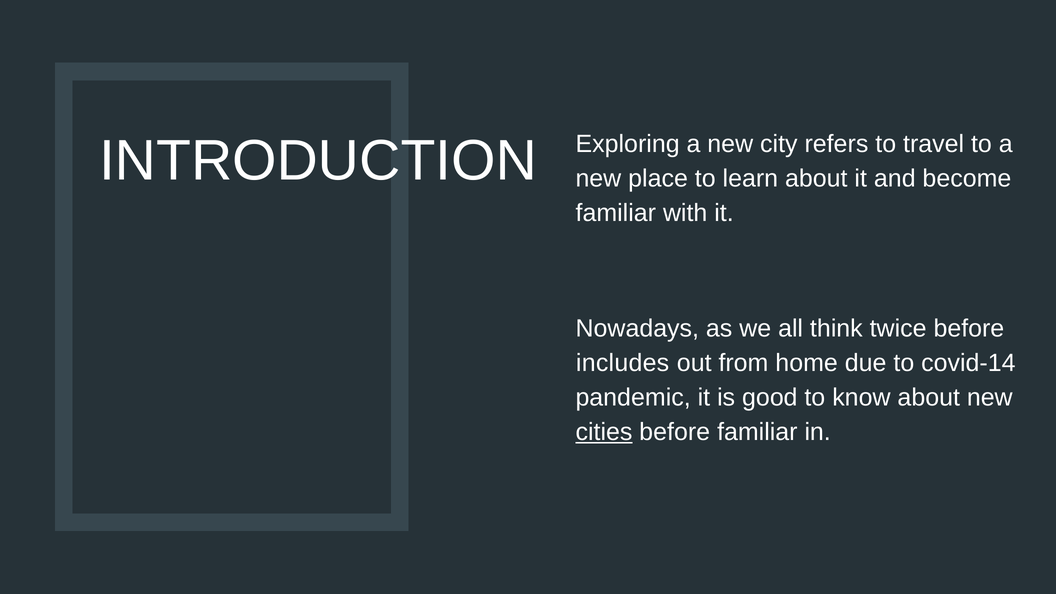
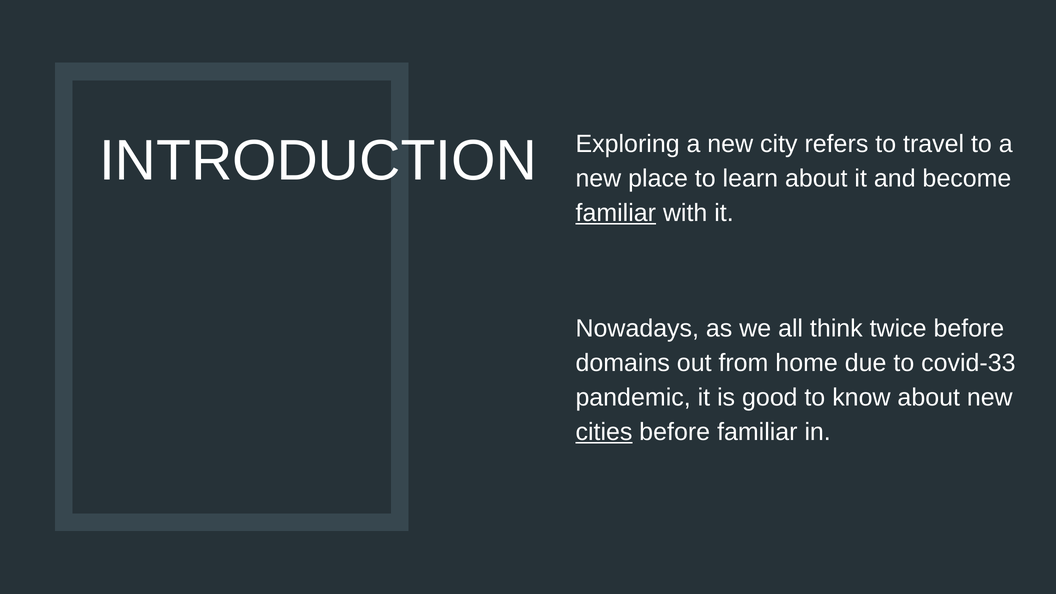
familiar at (616, 213) underline: none -> present
includes: includes -> domains
covid-14: covid-14 -> covid-33
